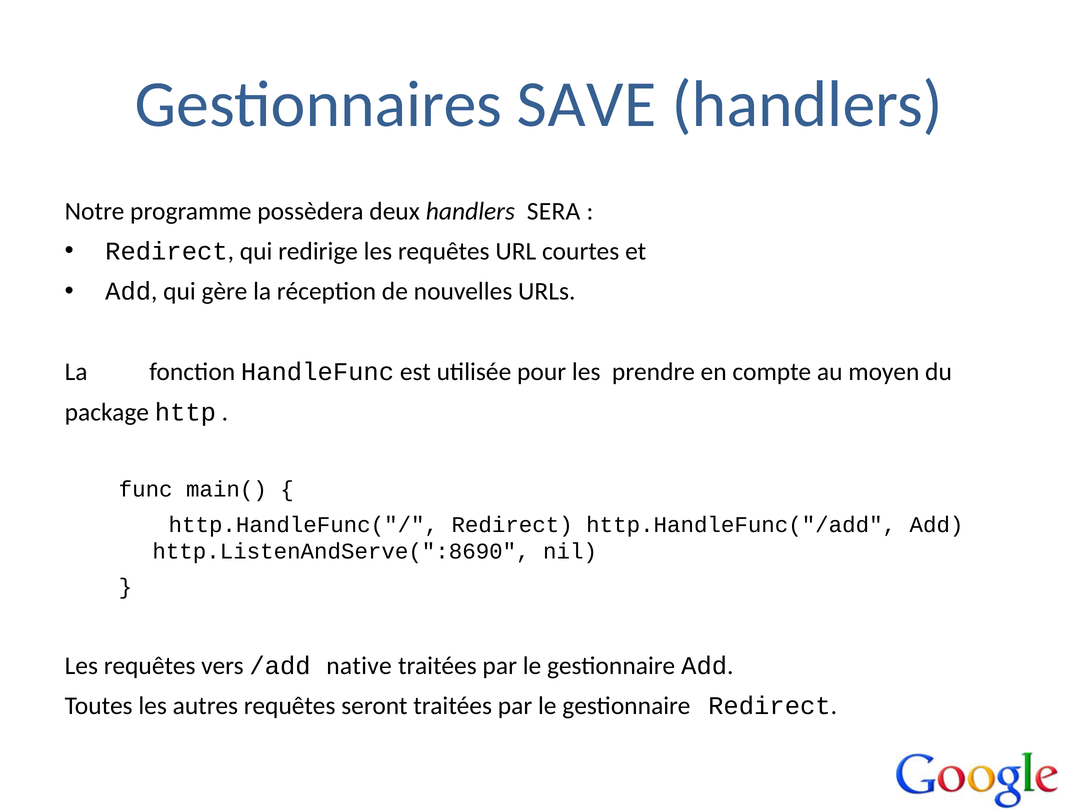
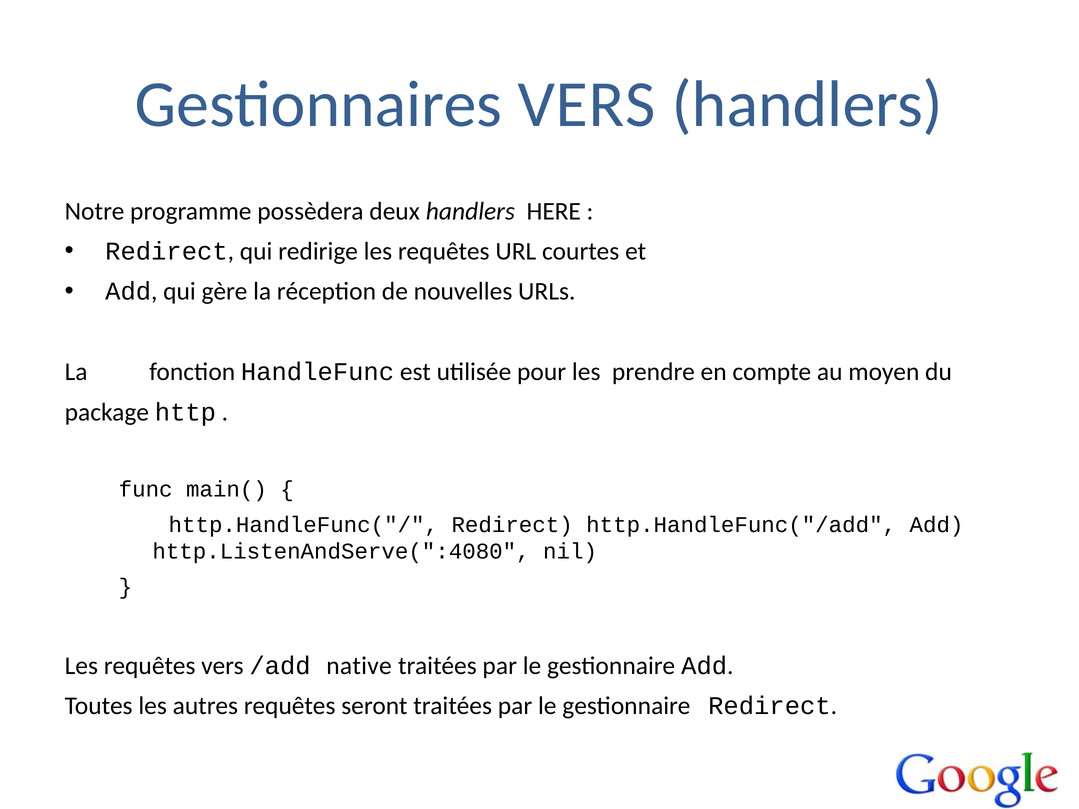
Gestionnaires SAVE: SAVE -> VERS
SERA: SERA -> HERE
http.ListenAndServe(":8690: http.ListenAndServe(":8690 -> http.ListenAndServe(":4080
